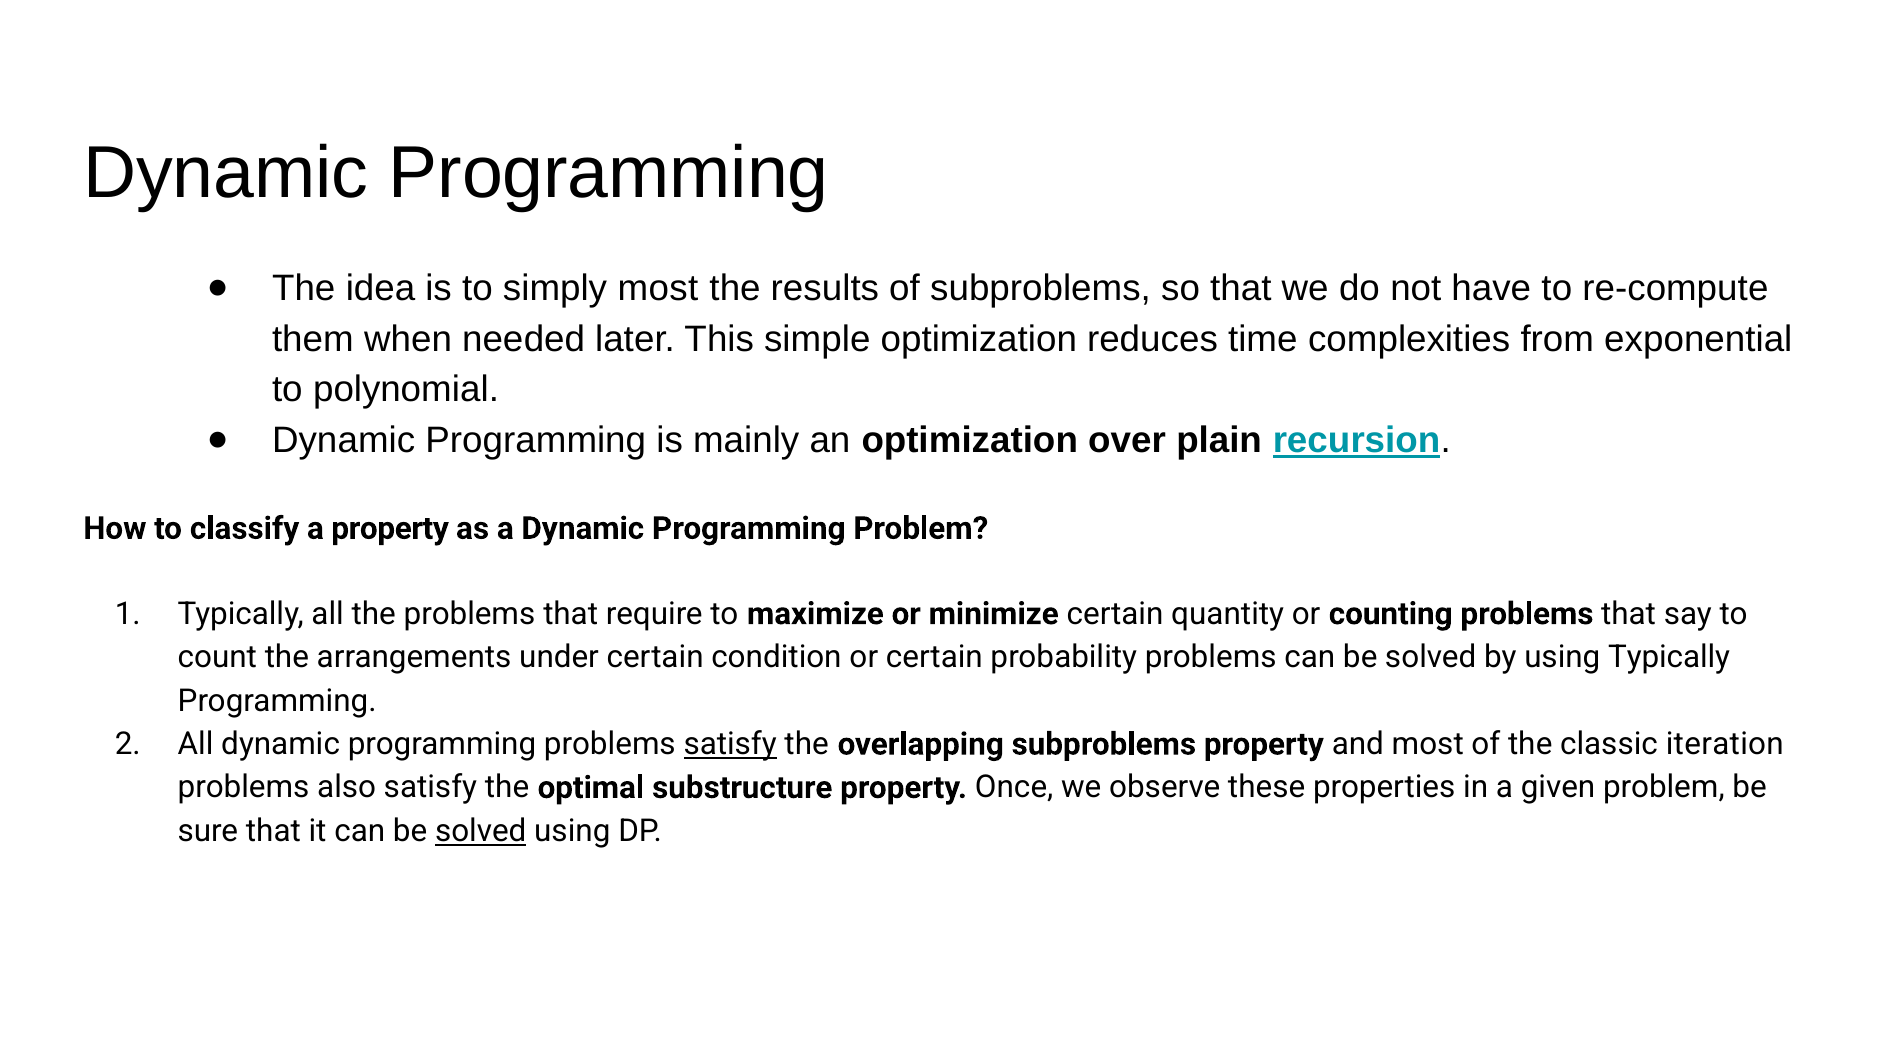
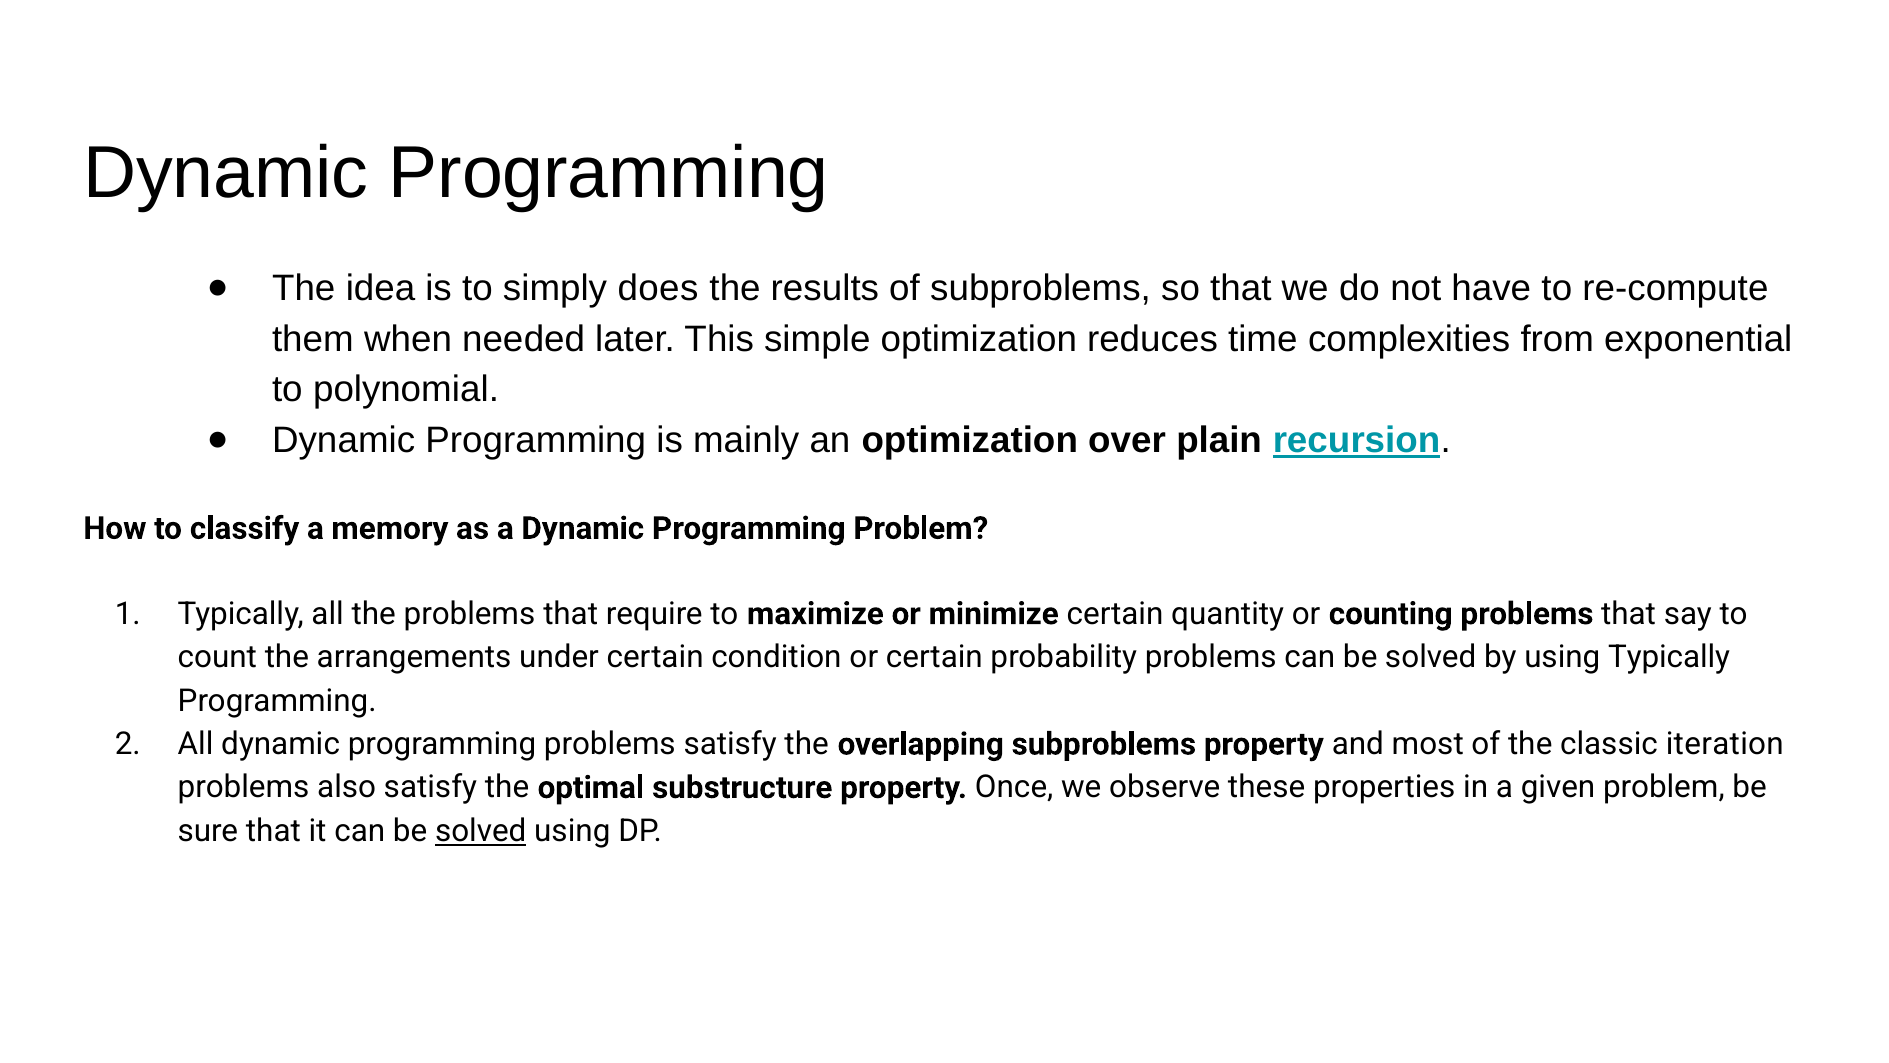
simply most: most -> does
a property: property -> memory
satisfy at (730, 744) underline: present -> none
